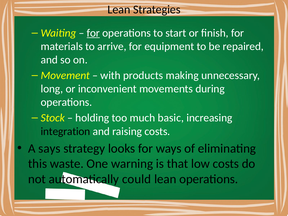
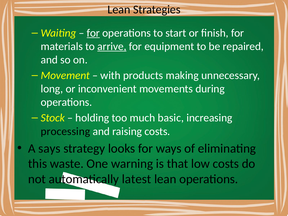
arrive underline: none -> present
integration: integration -> processing
could: could -> latest
